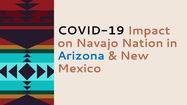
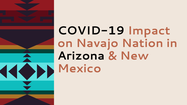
Arizona colour: blue -> black
